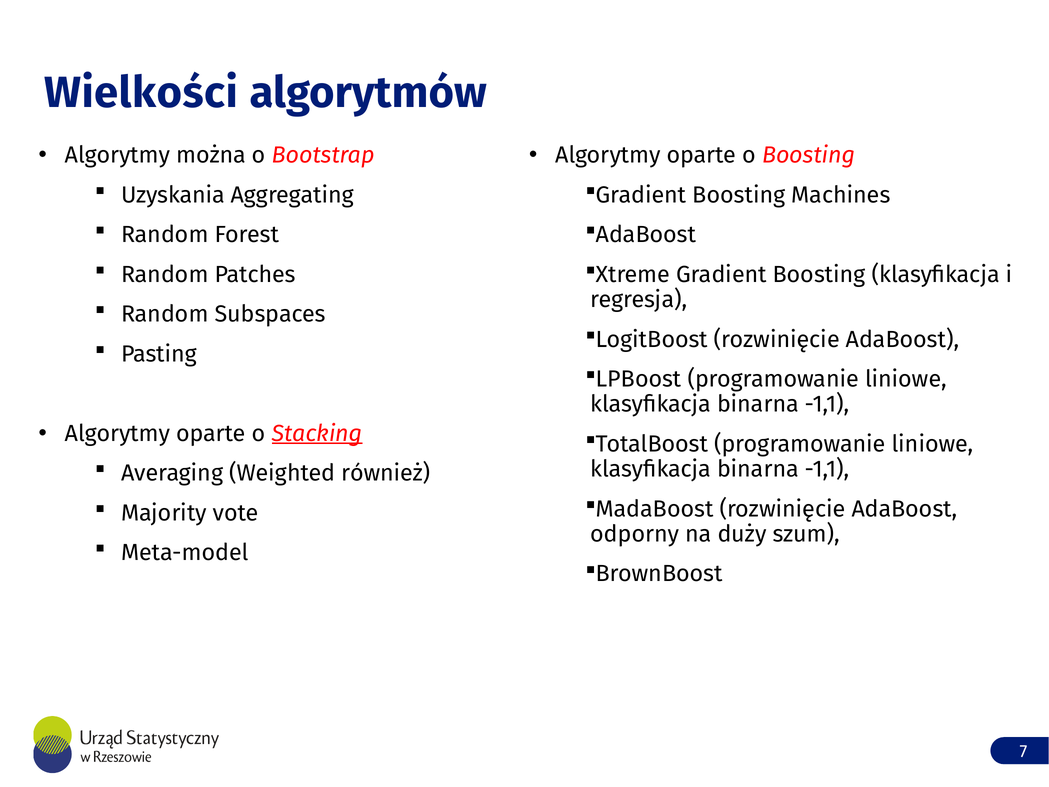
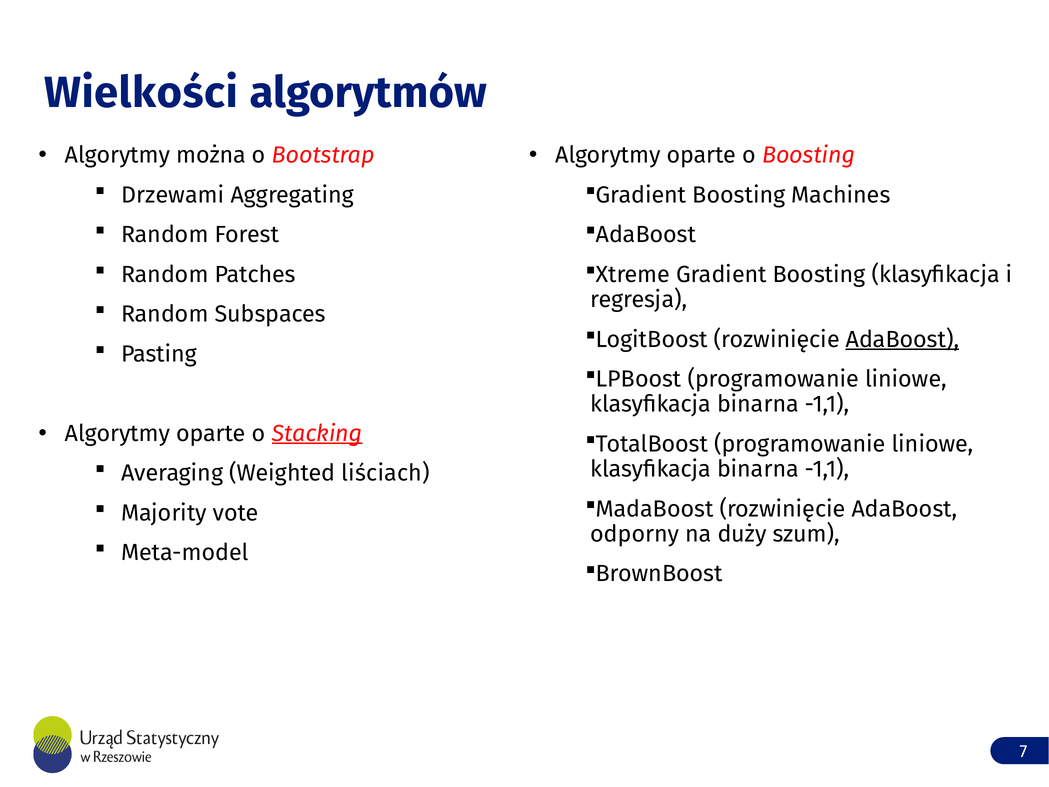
Uzyskania: Uzyskania -> Drzewami
AdaBoost at (902, 339) underline: none -> present
również: również -> liściach
